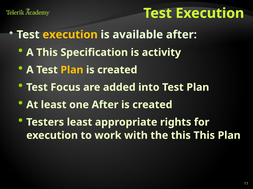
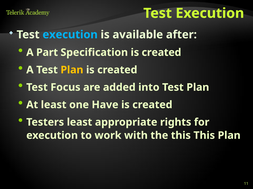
execution at (70, 35) colour: yellow -> light blue
A This: This -> Part
Specification is activity: activity -> created
one After: After -> Have
